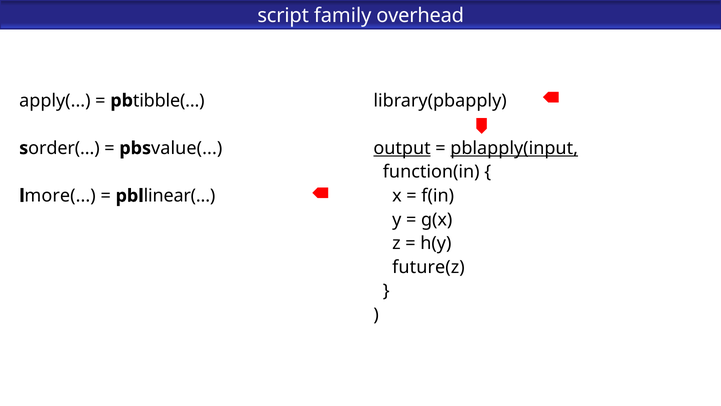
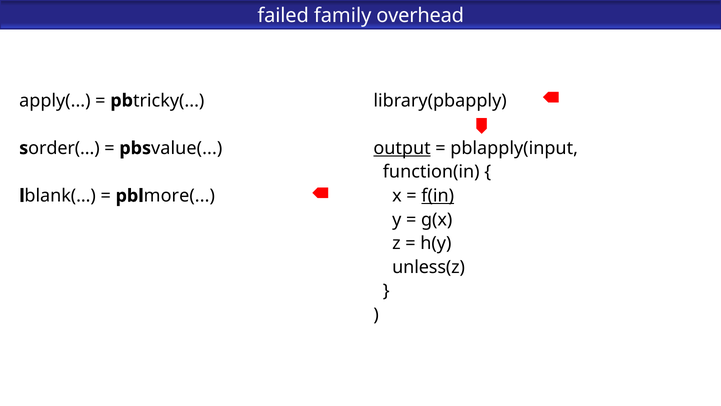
script: script -> failed
tibble(: tibble( -> tricky(
pblapply(input underline: present -> none
f(in underline: none -> present
more(: more( -> blank(
linear(: linear( -> more(
future(z: future(z -> unless(z
